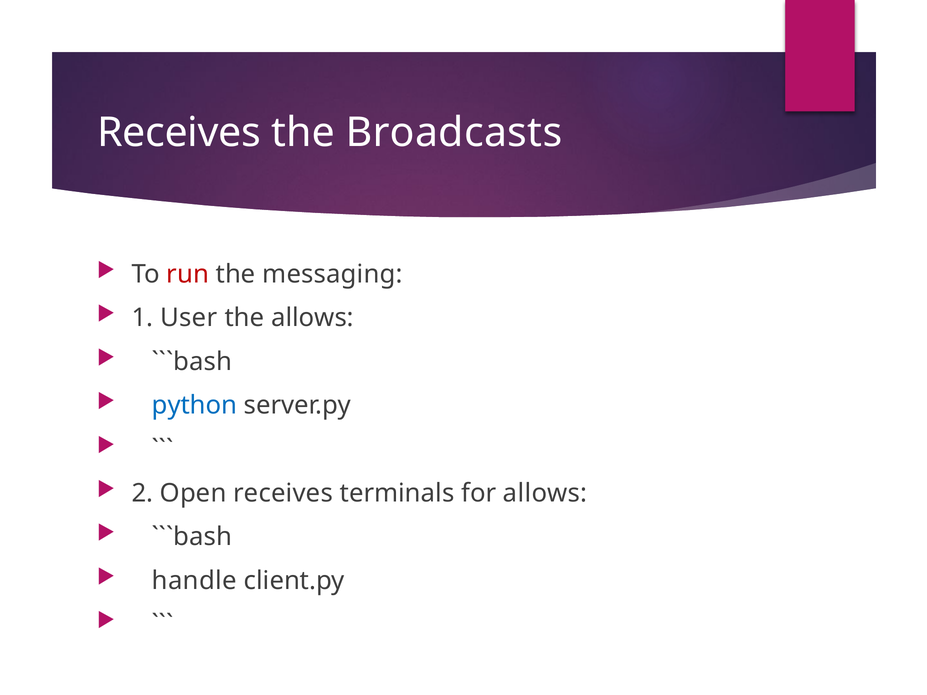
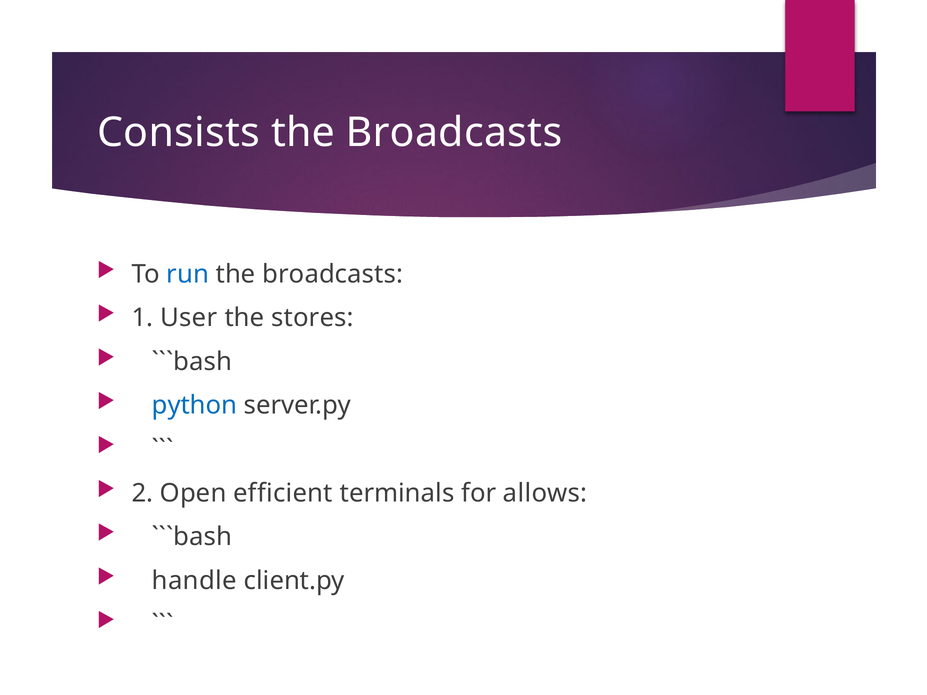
Receives at (179, 133): Receives -> Consists
run colour: red -> blue
messaging at (333, 274): messaging -> broadcasts
the allows: allows -> stores
Open receives: receives -> efficient
